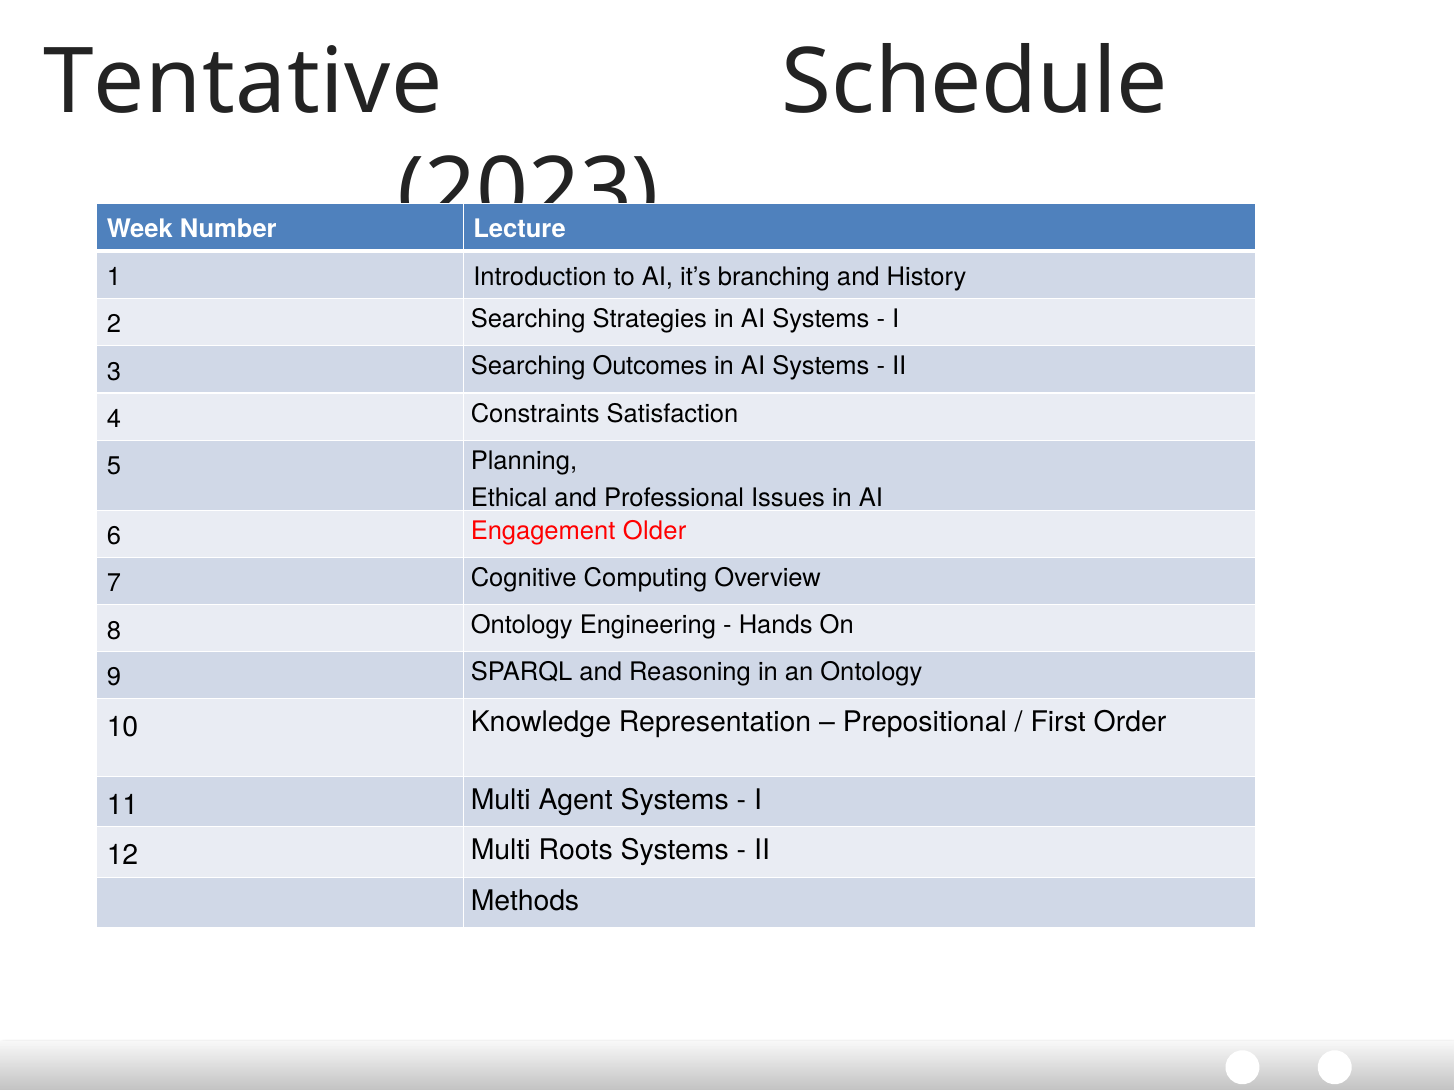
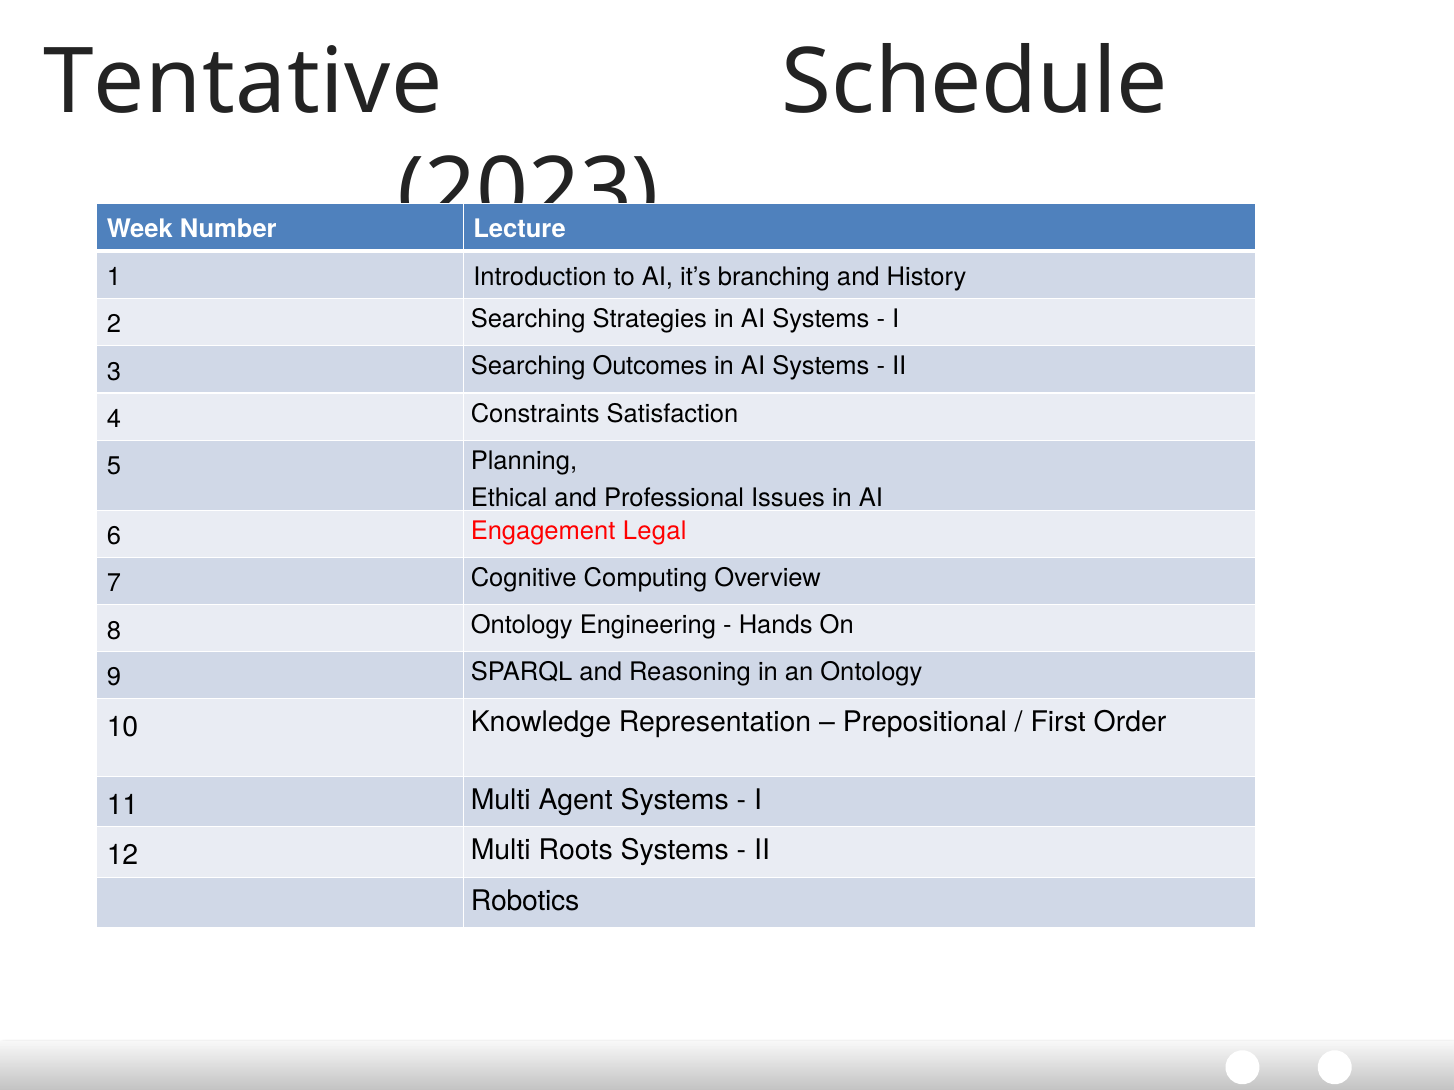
Older: Older -> Legal
Methods: Methods -> Robotics
